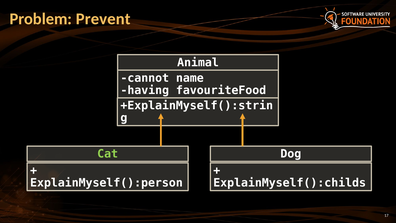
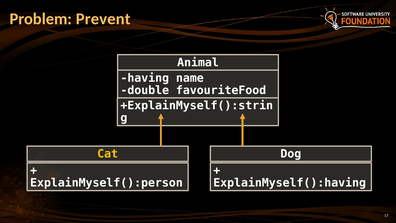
cannot: cannot -> having
having: having -> double
Cat colour: light green -> yellow
ExplainMyself():childs: ExplainMyself():childs -> ExplainMyself():having
